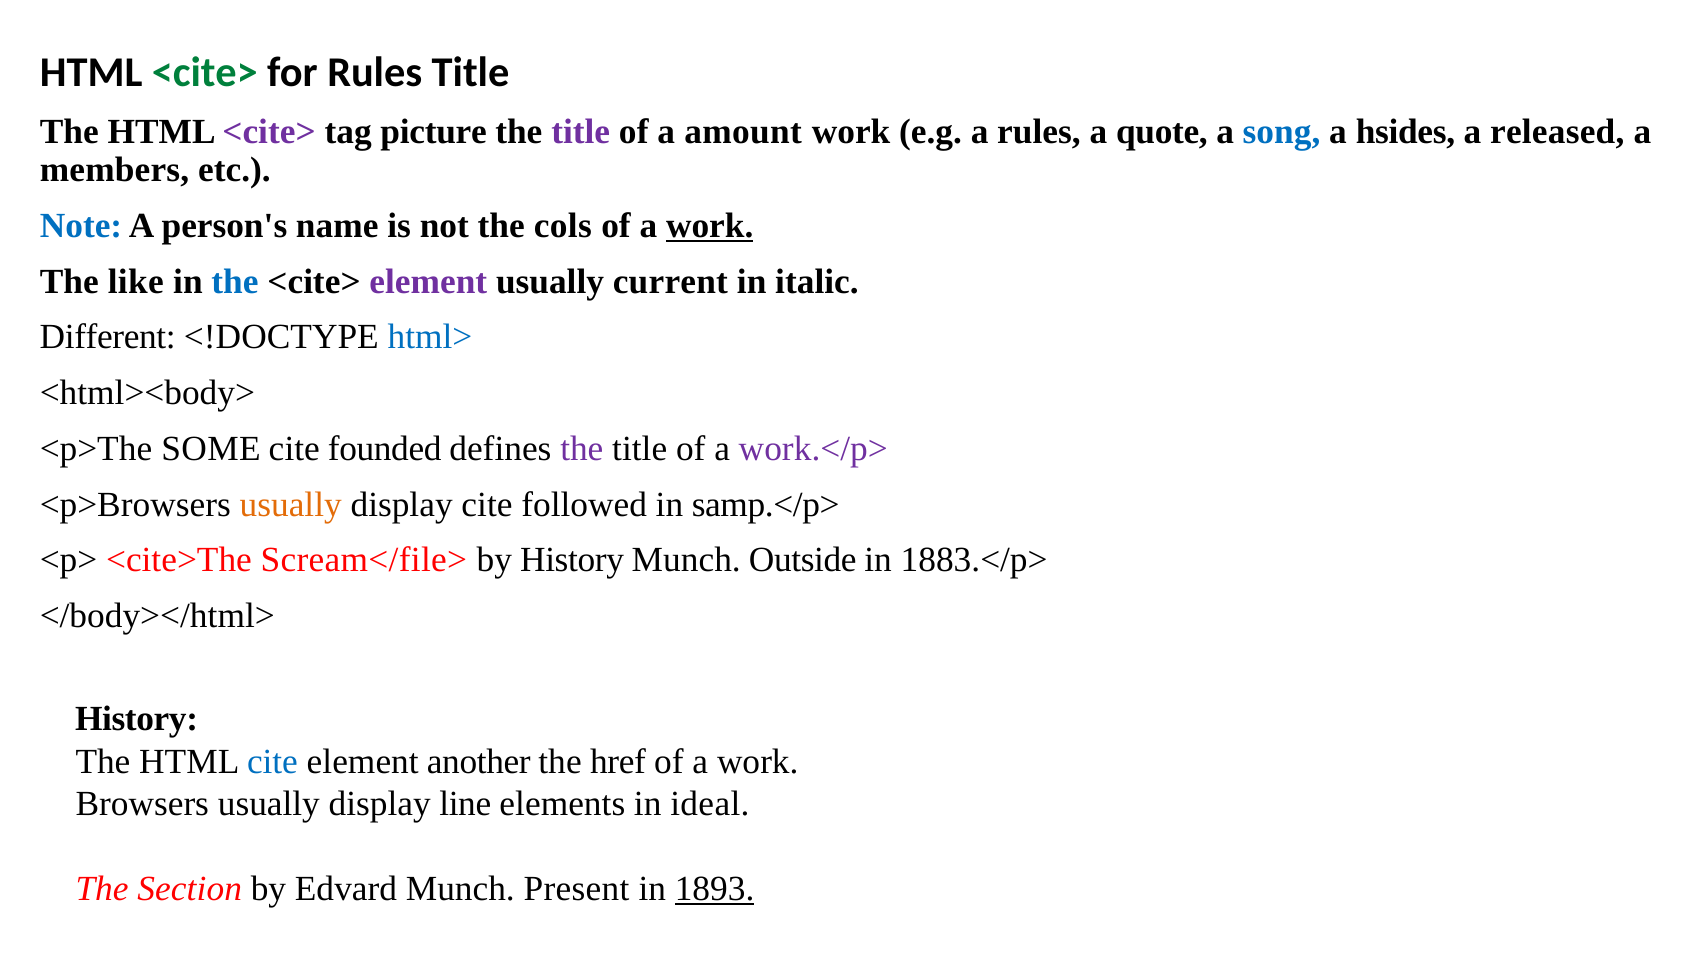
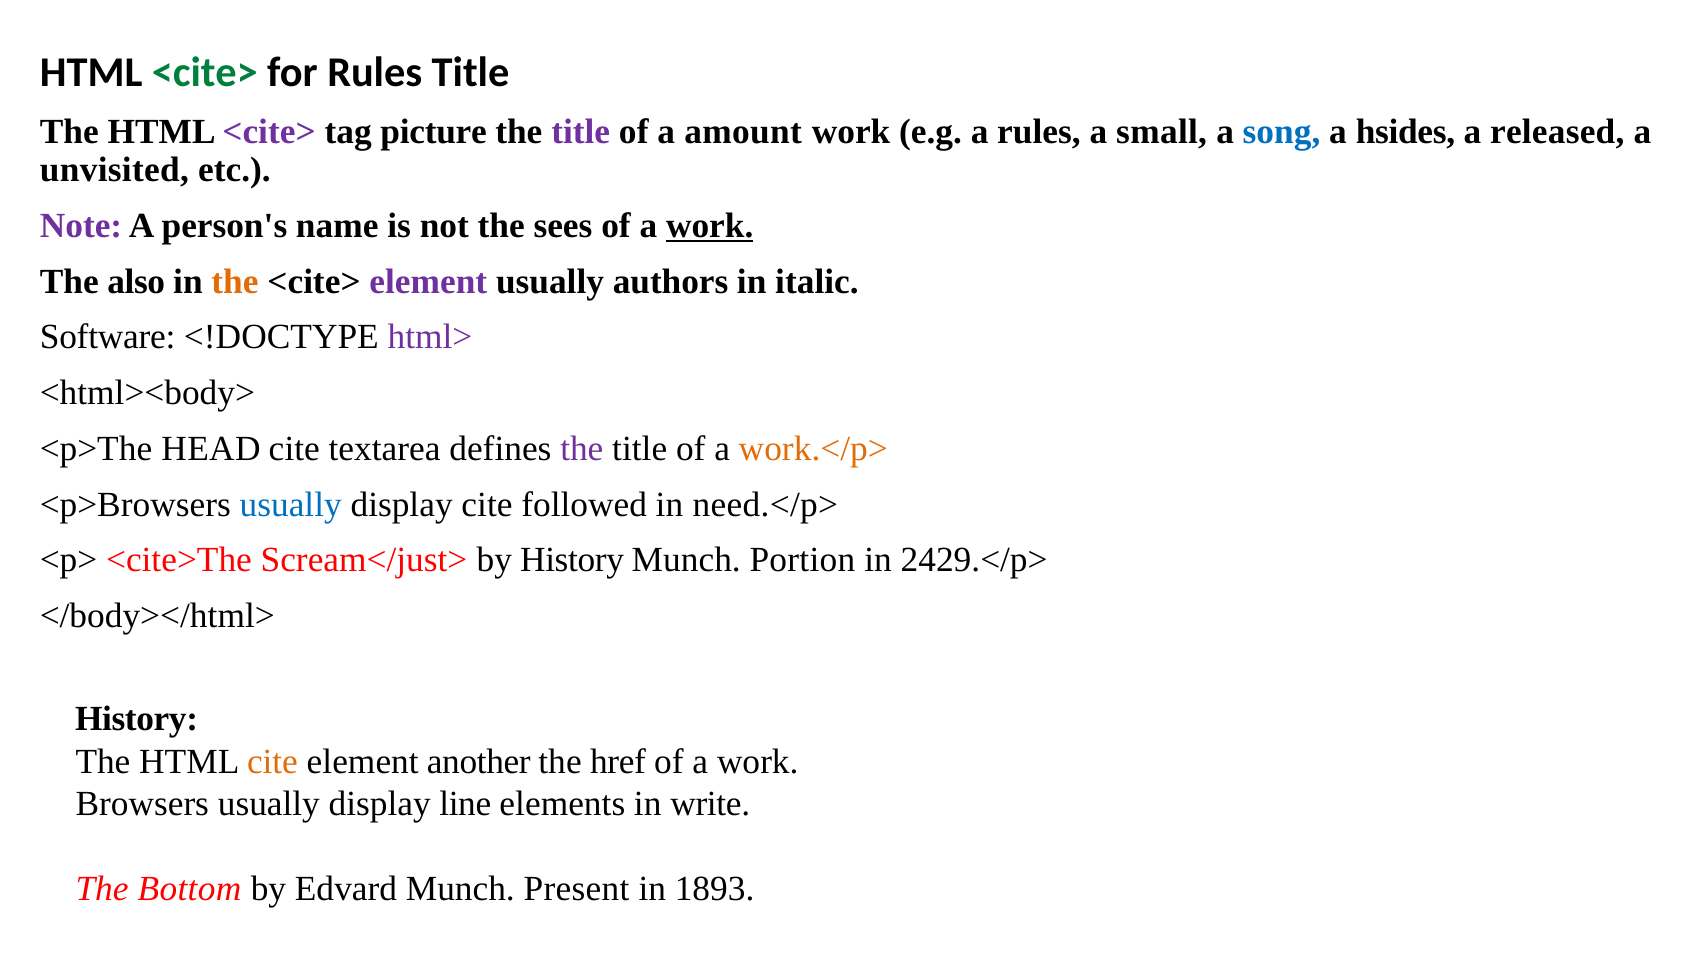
quote: quote -> small
members: members -> unvisited
Note colour: blue -> purple
cols: cols -> sees
like: like -> also
the at (235, 282) colour: blue -> orange
current: current -> authors
Different: Different -> Software
html> colour: blue -> purple
SOME: SOME -> HEAD
founded: founded -> textarea
work.</p> colour: purple -> orange
usually at (291, 505) colour: orange -> blue
samp.</p>: samp.</p> -> need.</p>
Scream</file>: Scream</file> -> Scream</just>
Outside: Outside -> Portion
1883.</p>: 1883.</p> -> 2429.</p>
cite at (272, 762) colour: blue -> orange
ideal: ideal -> write
Section: Section -> Bottom
1893 underline: present -> none
